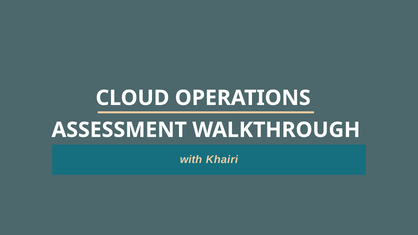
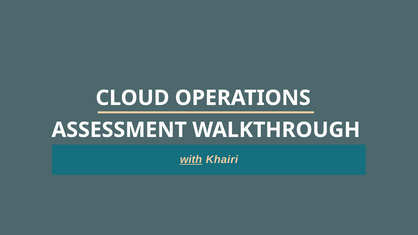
with underline: none -> present
